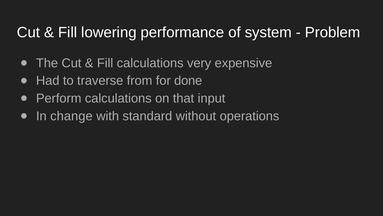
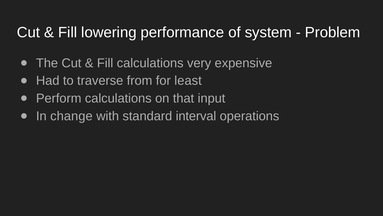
done: done -> least
without: without -> interval
